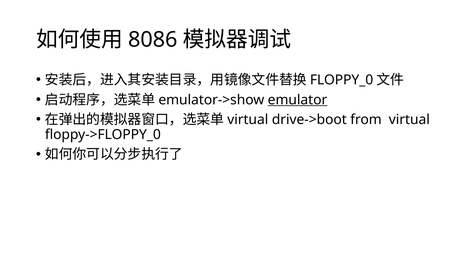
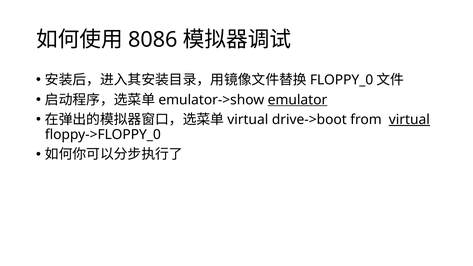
virtual at (409, 120) underline: none -> present
